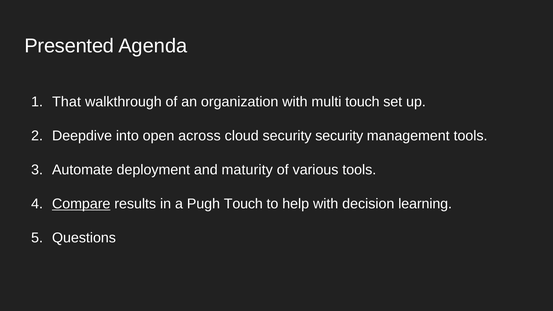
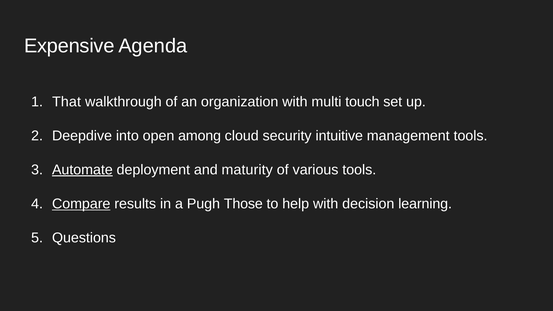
Presented: Presented -> Expensive
across: across -> among
security security: security -> intuitive
Automate underline: none -> present
Pugh Touch: Touch -> Those
